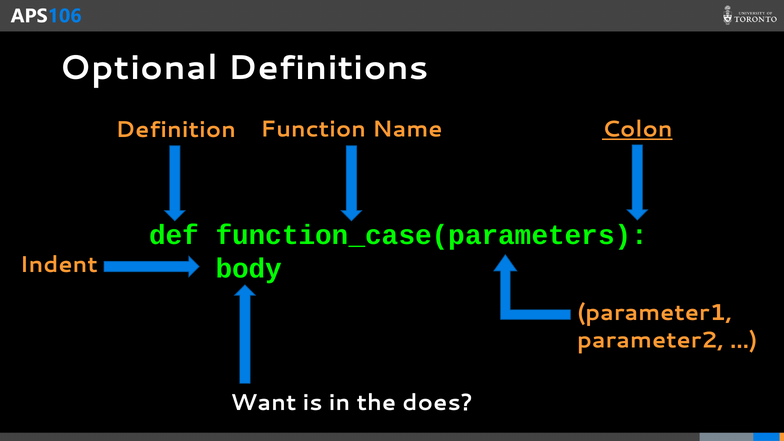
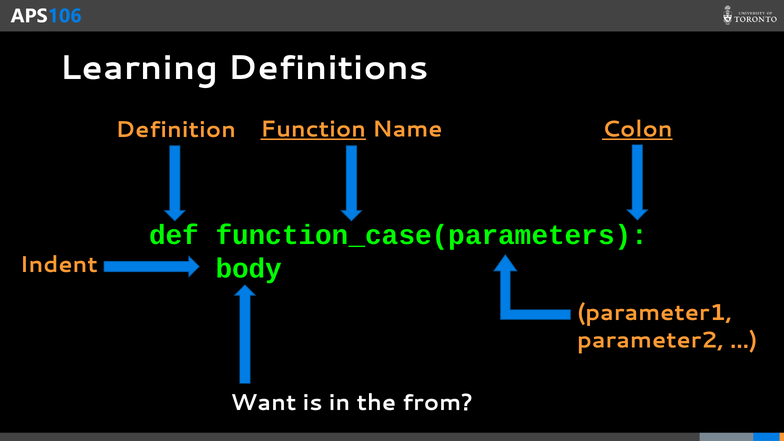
Optional: Optional -> Learning
Function underline: none -> present
does: does -> from
